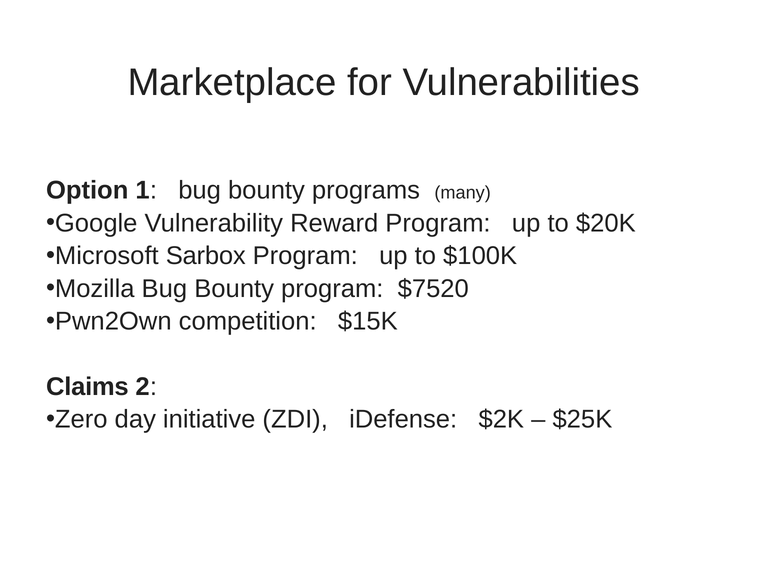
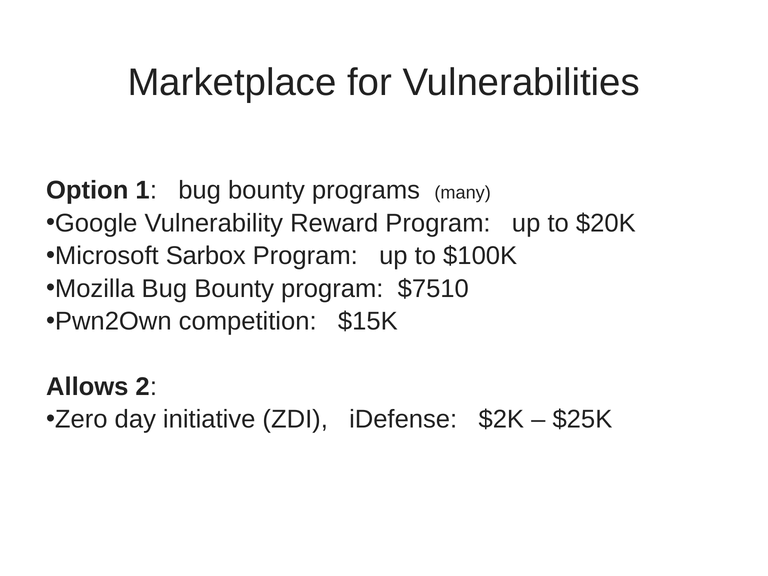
$7520: $7520 -> $7510
Claims: Claims -> Allows
